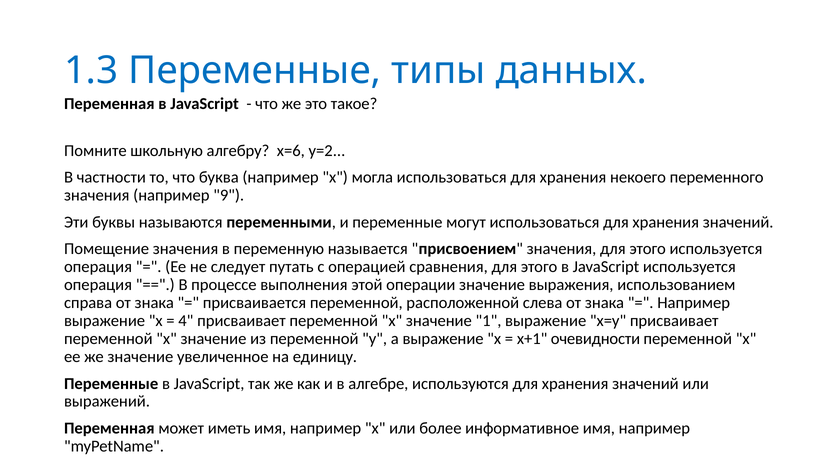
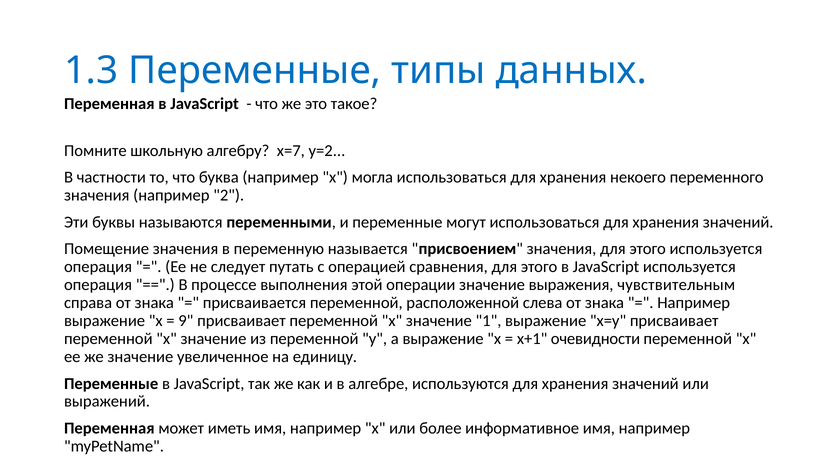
x=6: x=6 -> x=7
9: 9 -> 2
использованием: использованием -> чувствительным
4: 4 -> 9
